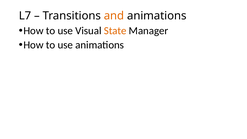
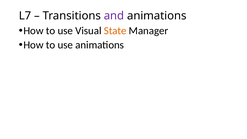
and colour: orange -> purple
